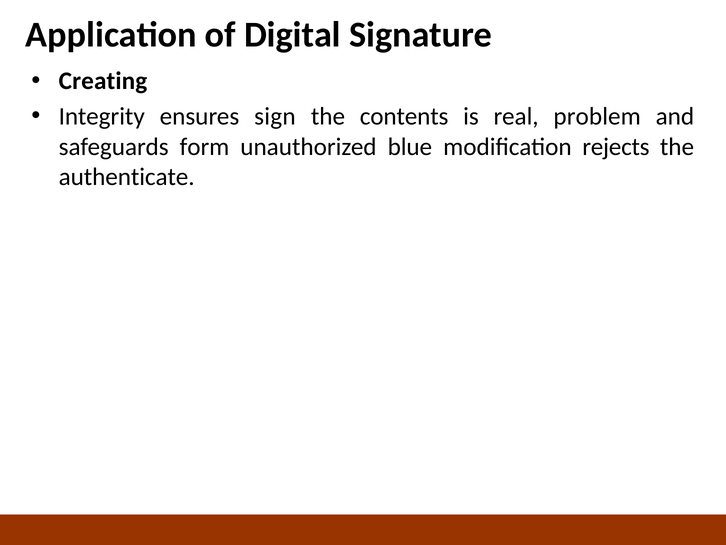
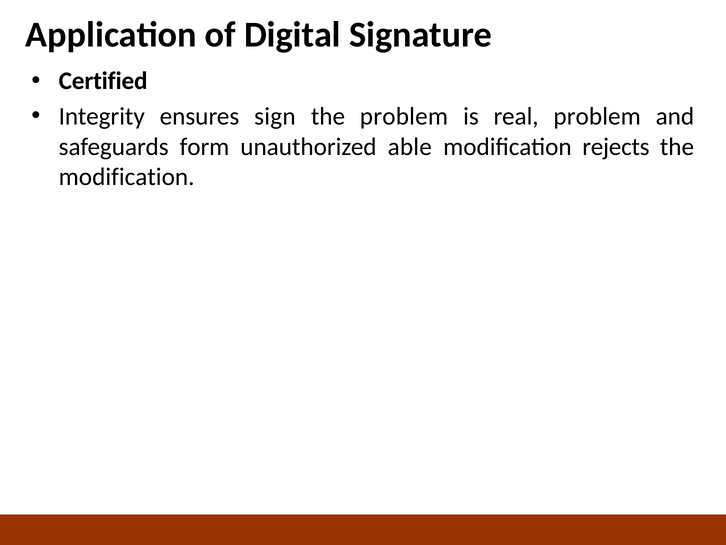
Creating: Creating -> Certified
the contents: contents -> problem
blue: blue -> able
authenticate at (127, 177): authenticate -> modification
